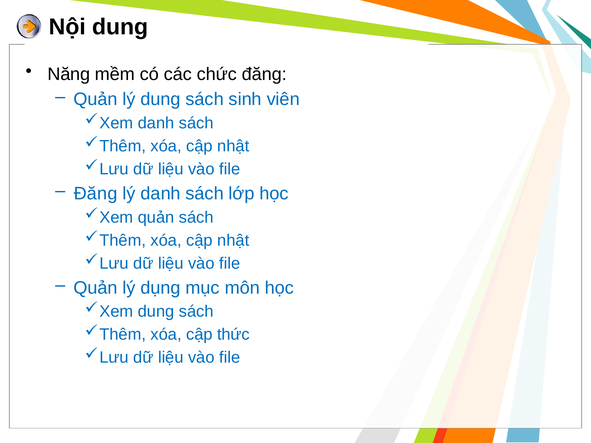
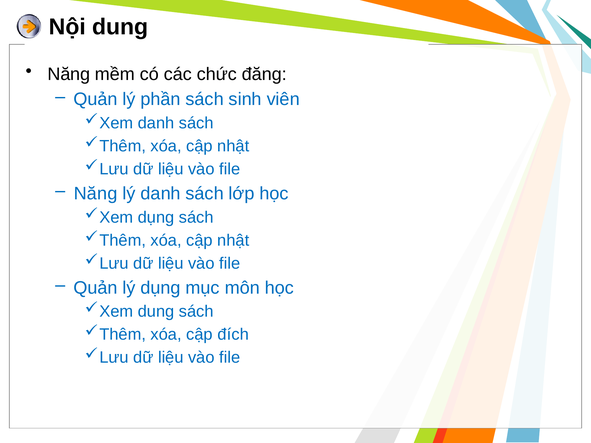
lý dung: dung -> phần
Đăng at (96, 194): Đăng -> Năng
quản at (156, 218): quản -> dụng
thức: thức -> đích
